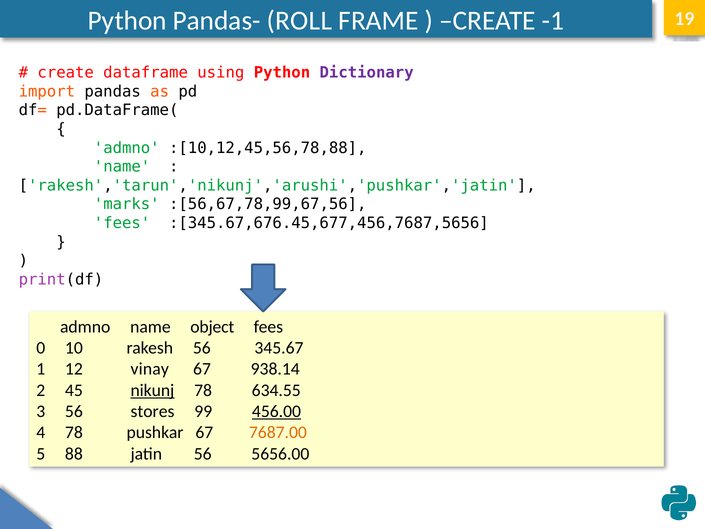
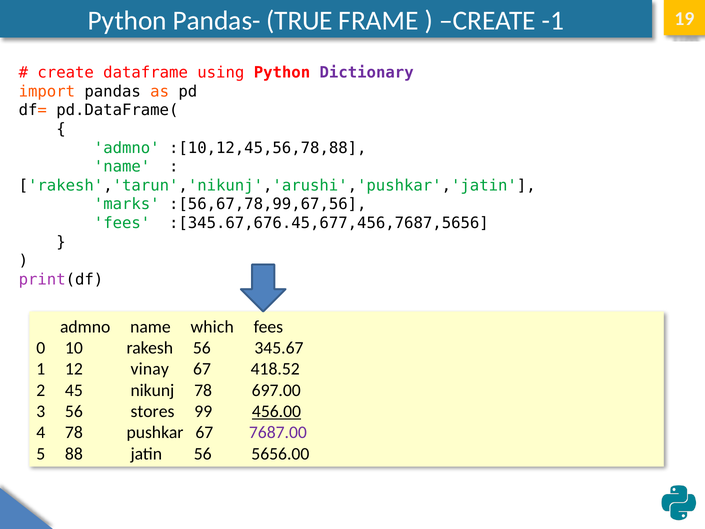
ROLL: ROLL -> TRUE
object: object -> which
938.14: 938.14 -> 418.52
nikunj underline: present -> none
634.55: 634.55 -> 697.00
7687.00 colour: orange -> purple
